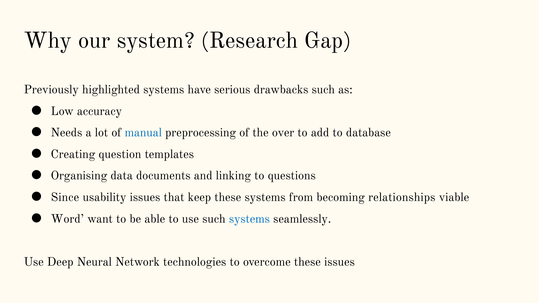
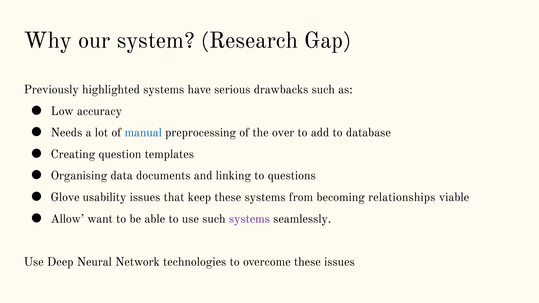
Since: Since -> Glove
Word: Word -> Allow
systems at (249, 219) colour: blue -> purple
